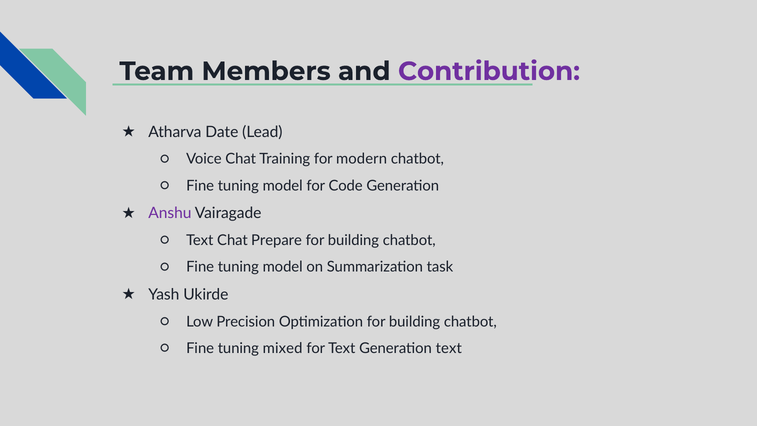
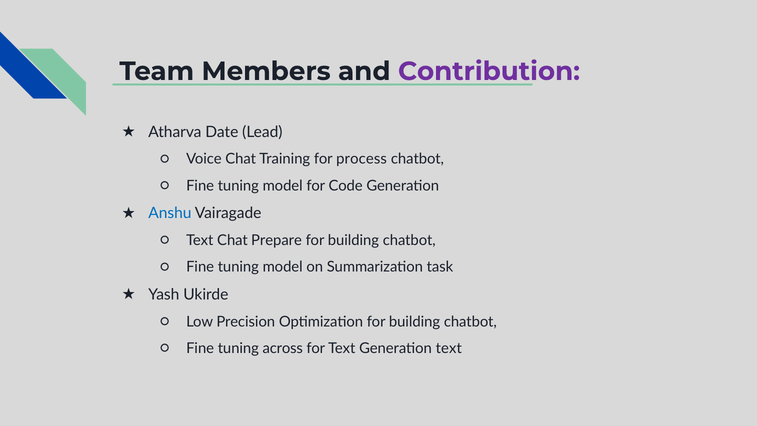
modern: modern -> process
Anshu colour: purple -> blue
mixed: mixed -> across
